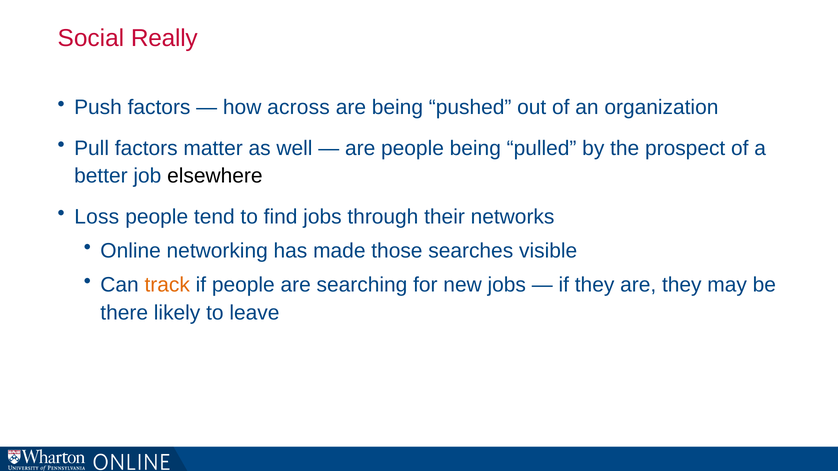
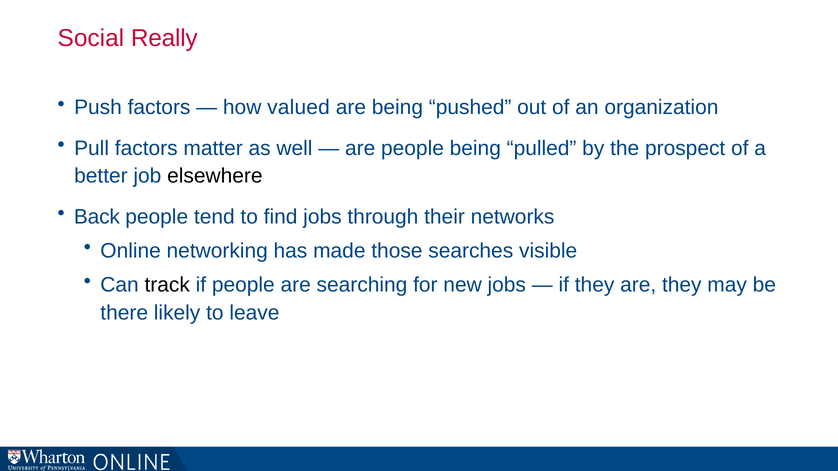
across: across -> valued
Loss: Loss -> Back
track colour: orange -> black
